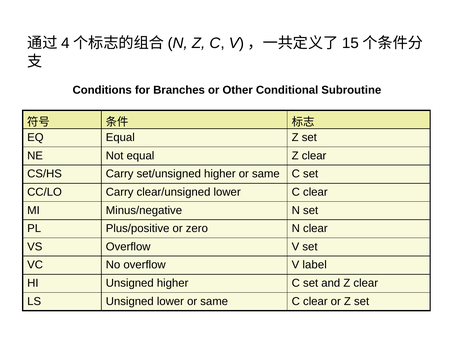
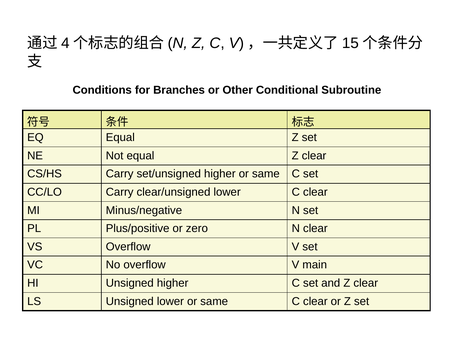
label: label -> main
